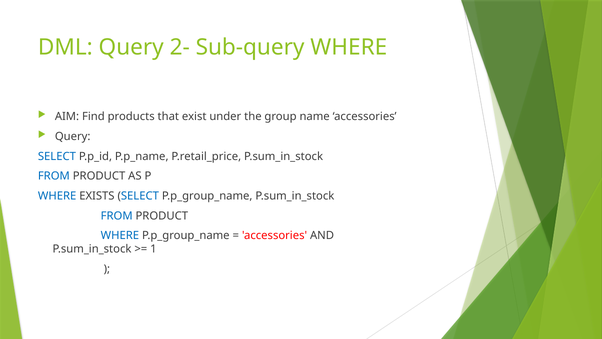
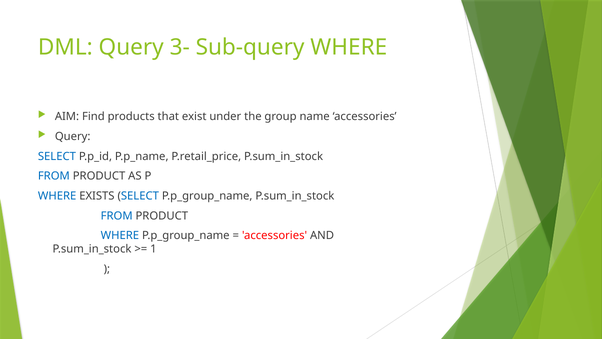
2-: 2- -> 3-
